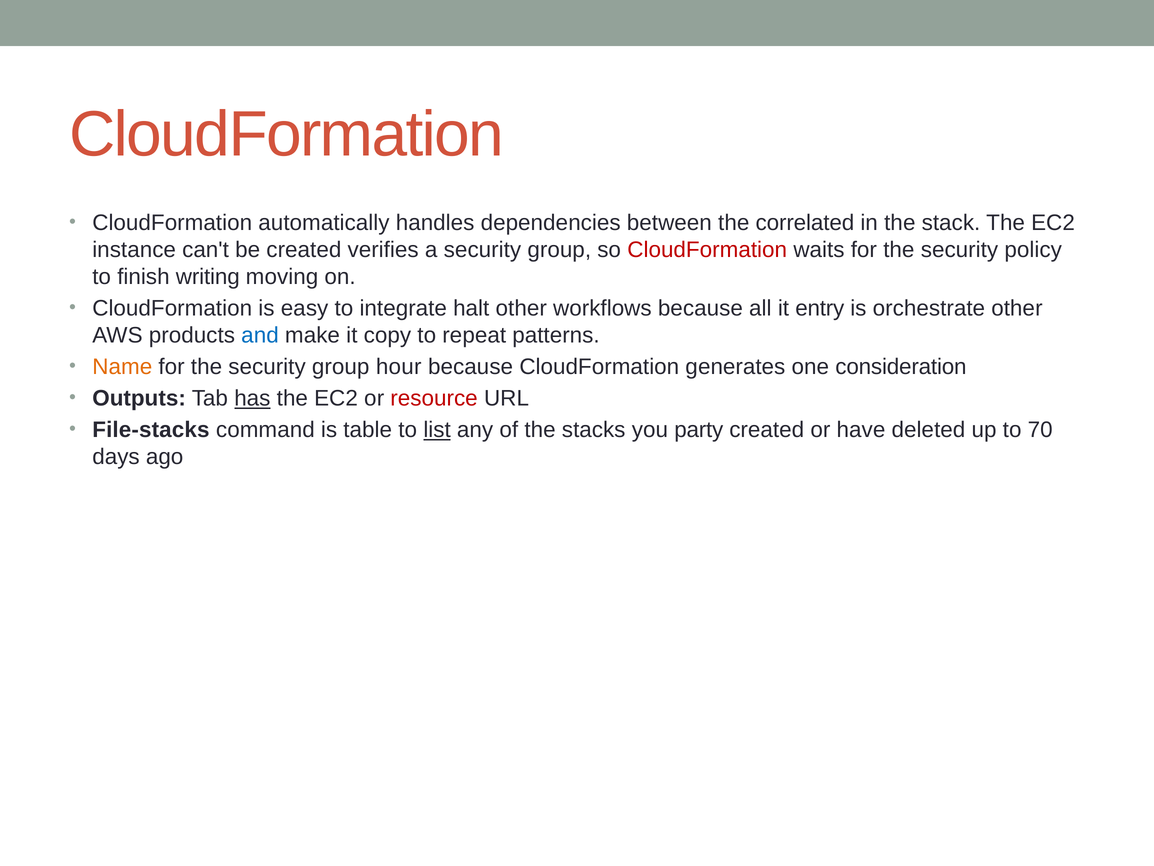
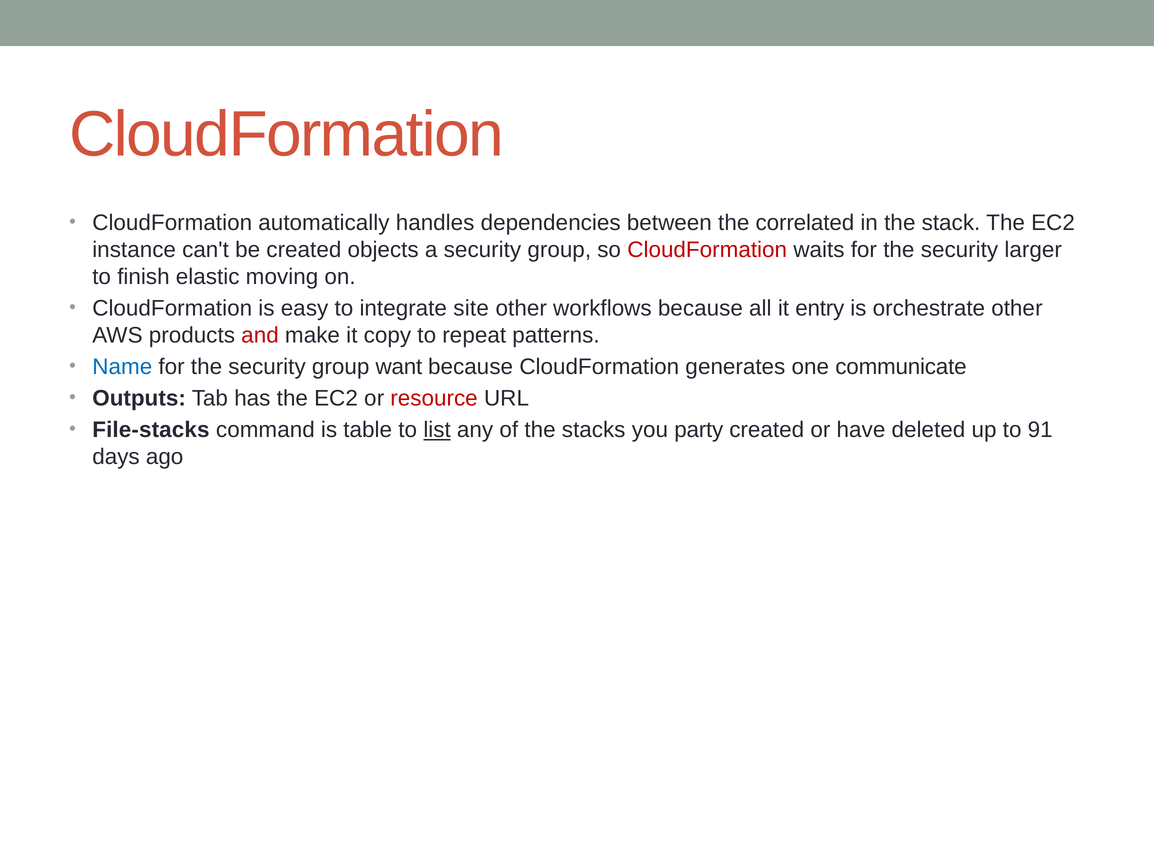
verifies: verifies -> objects
policy: policy -> larger
writing: writing -> elastic
halt: halt -> site
and colour: blue -> red
Name colour: orange -> blue
hour: hour -> want
consideration: consideration -> communicate
has underline: present -> none
70: 70 -> 91
